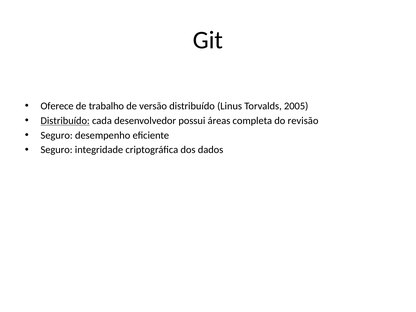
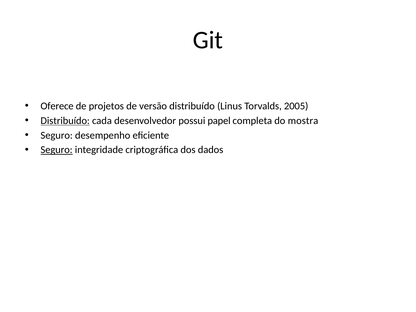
trabalho: trabalho -> projetos
áreas: áreas -> papel
revisão: revisão -> mostra
Seguro at (57, 150) underline: none -> present
